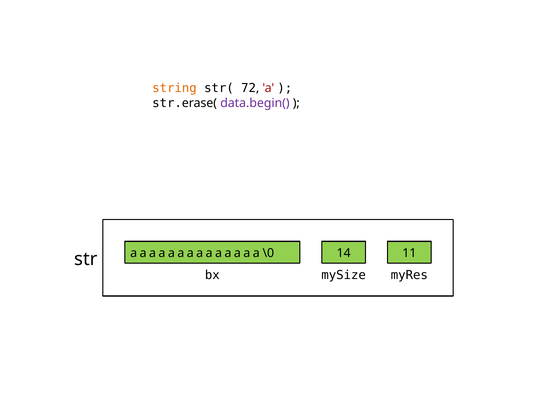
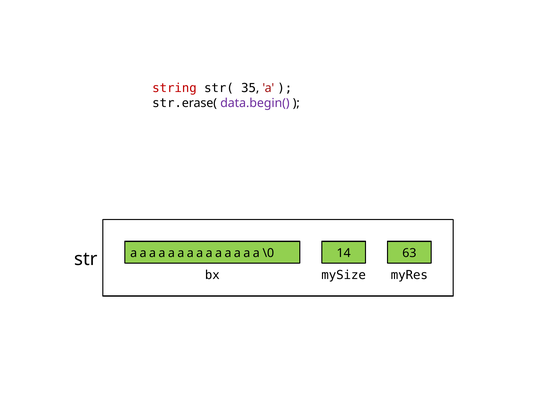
string colour: orange -> red
72: 72 -> 35
11: 11 -> 63
